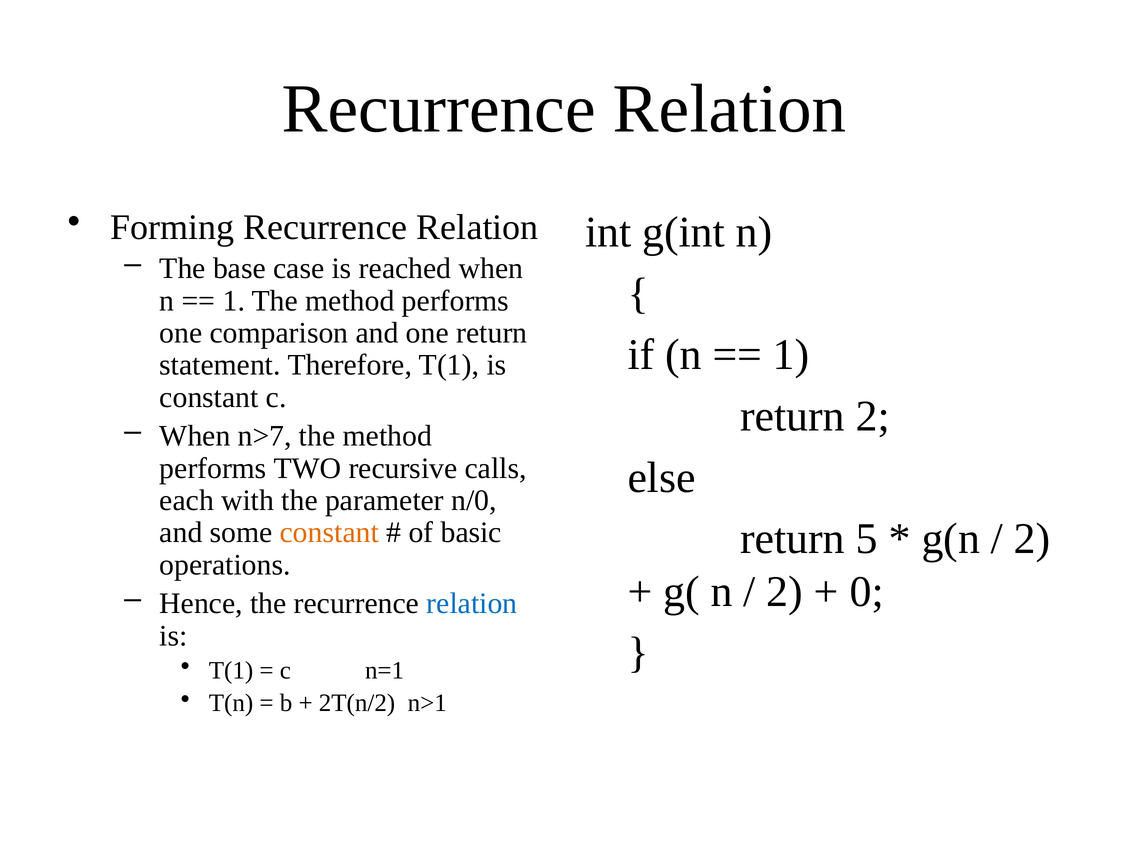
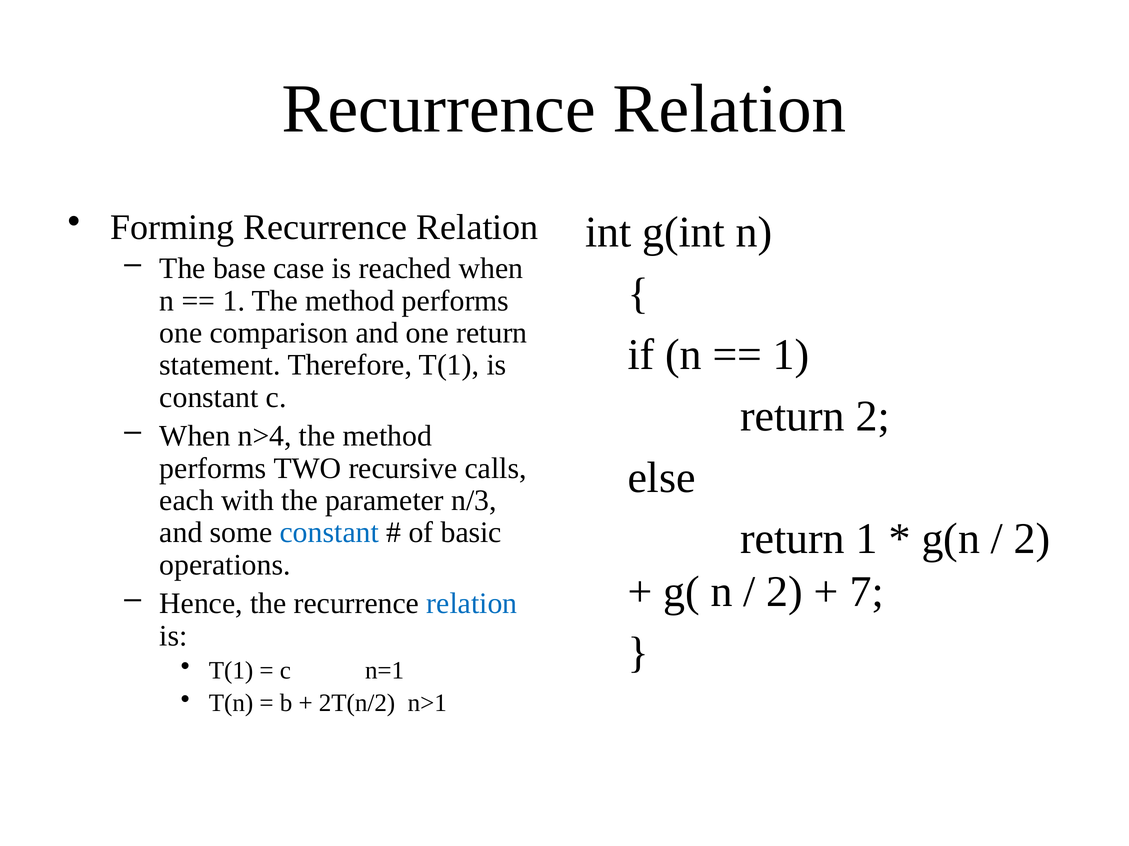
n>7: n>7 -> n>4
n/0: n/0 -> n/3
constant at (329, 533) colour: orange -> blue
return 5: 5 -> 1
0: 0 -> 7
